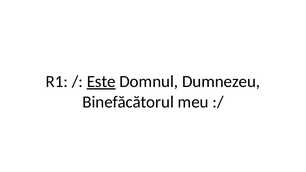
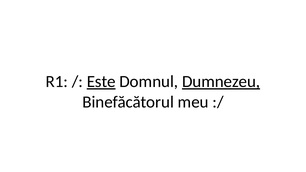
Dumnezeu underline: none -> present
